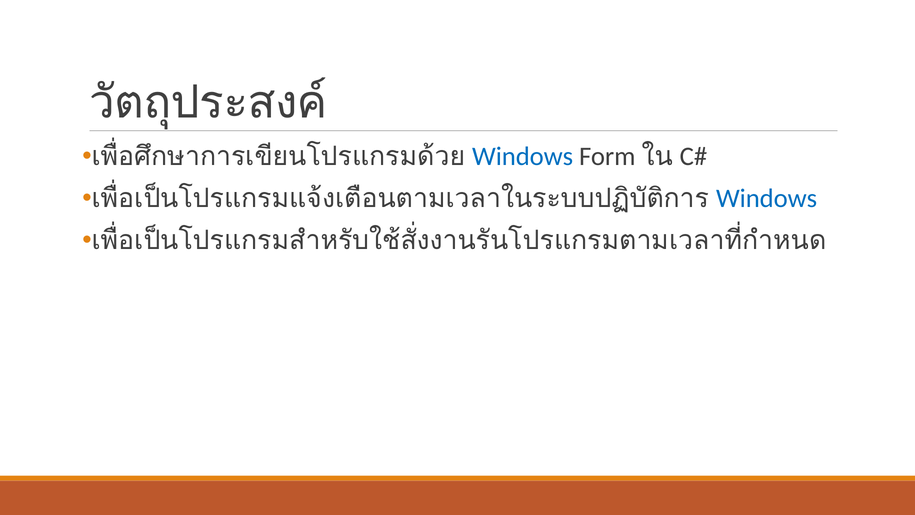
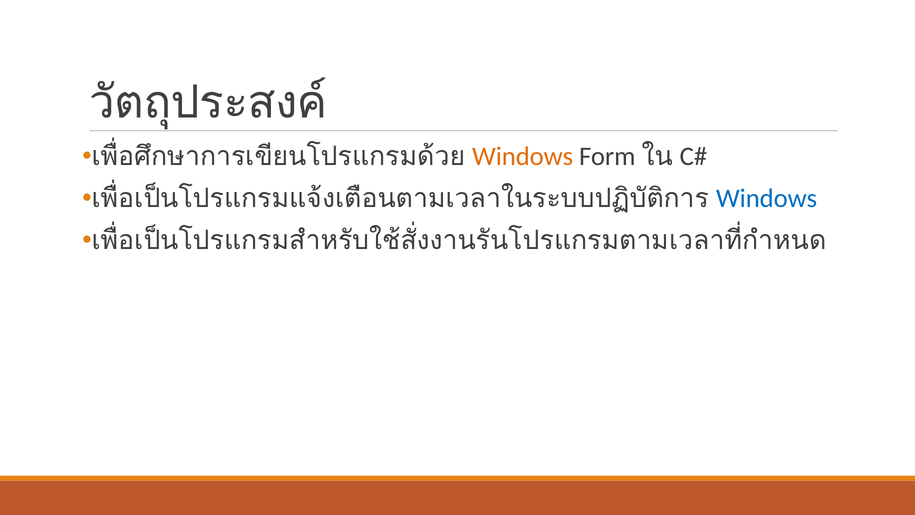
Windows at (523, 156) colour: blue -> orange
